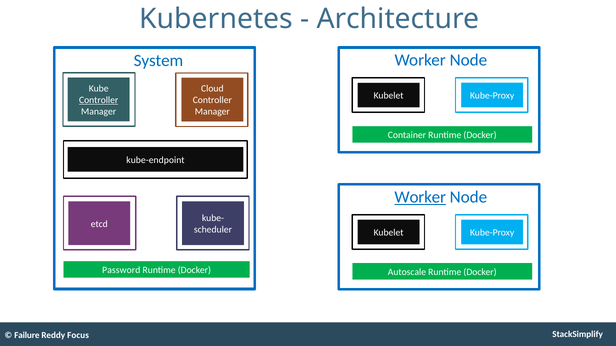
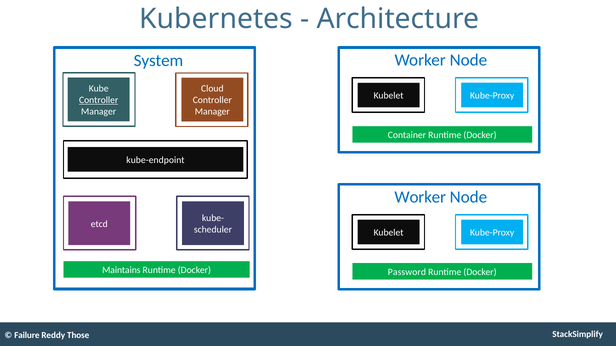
Worker at (420, 197) underline: present -> none
Password: Password -> Maintains
Autoscale: Autoscale -> Password
Focus: Focus -> Those
